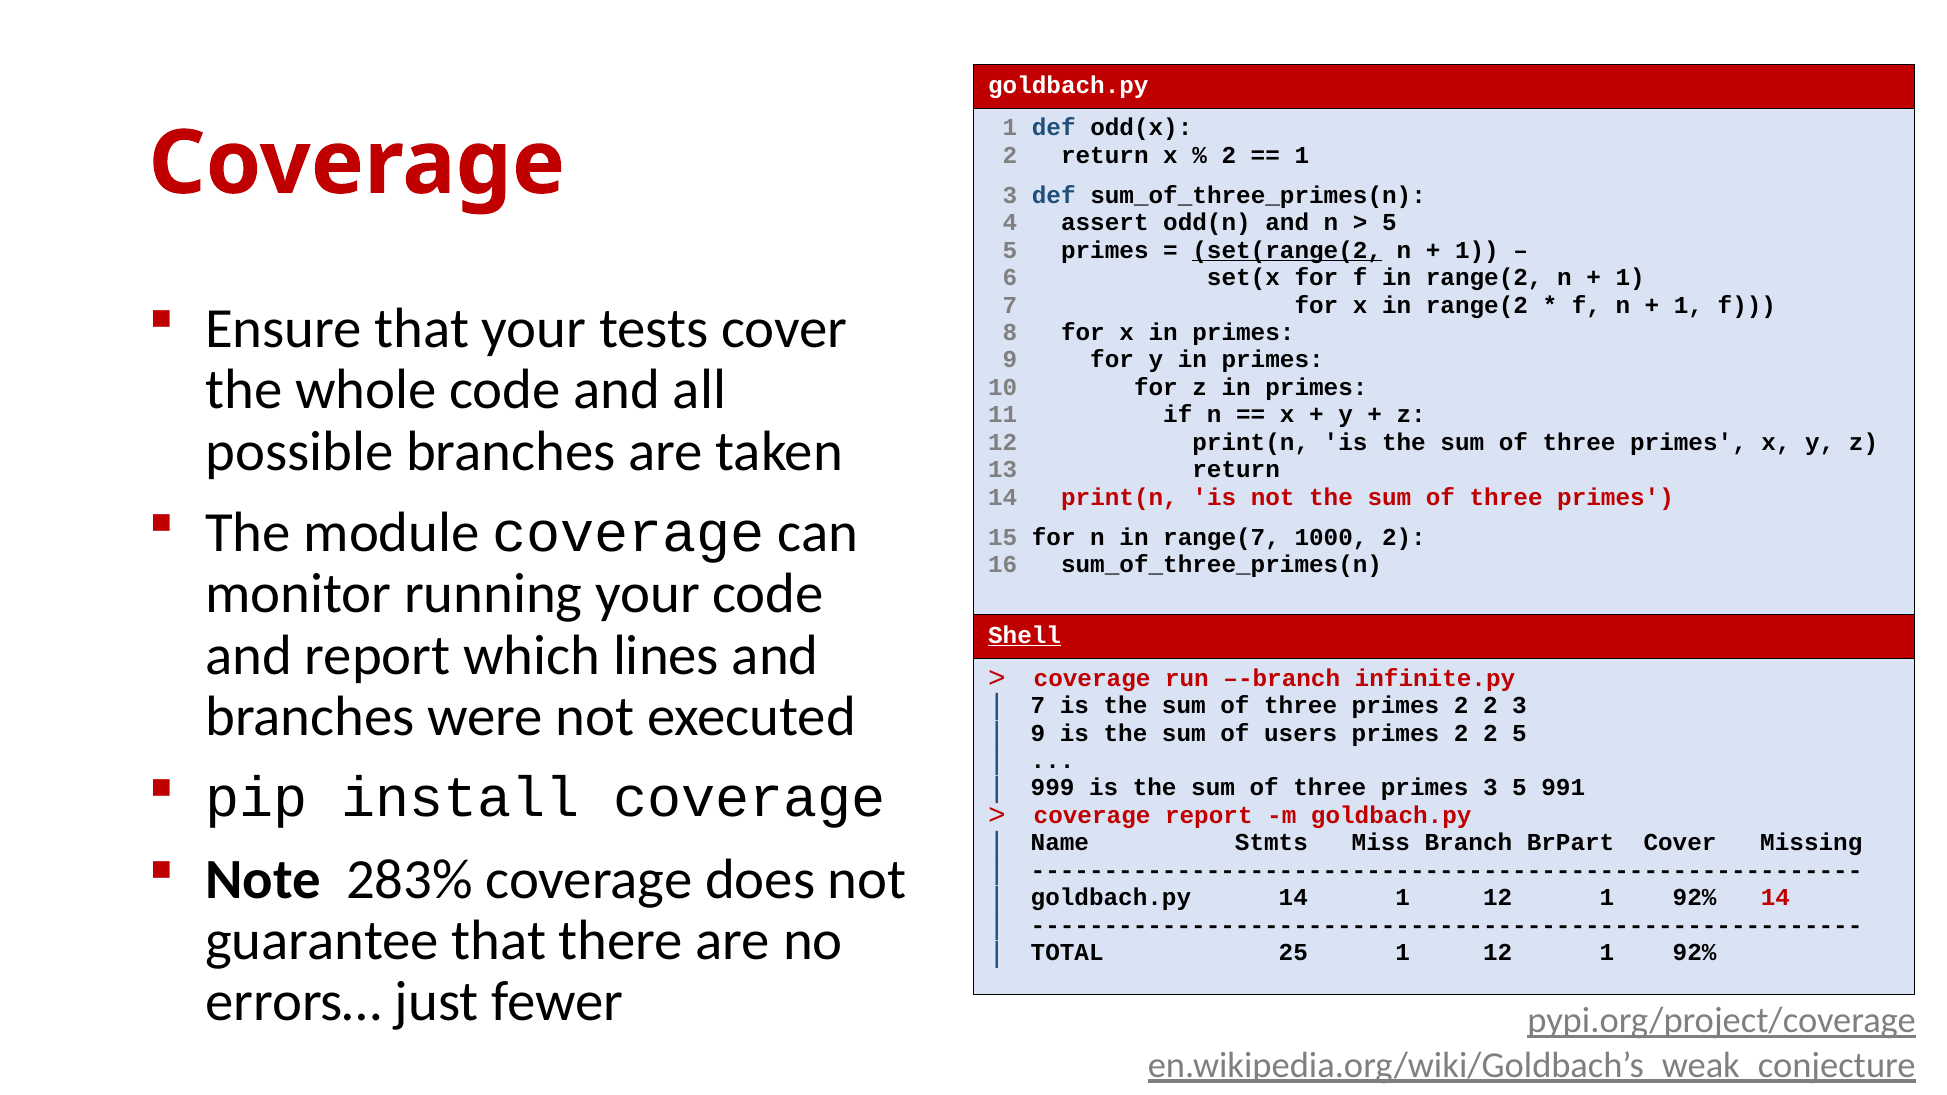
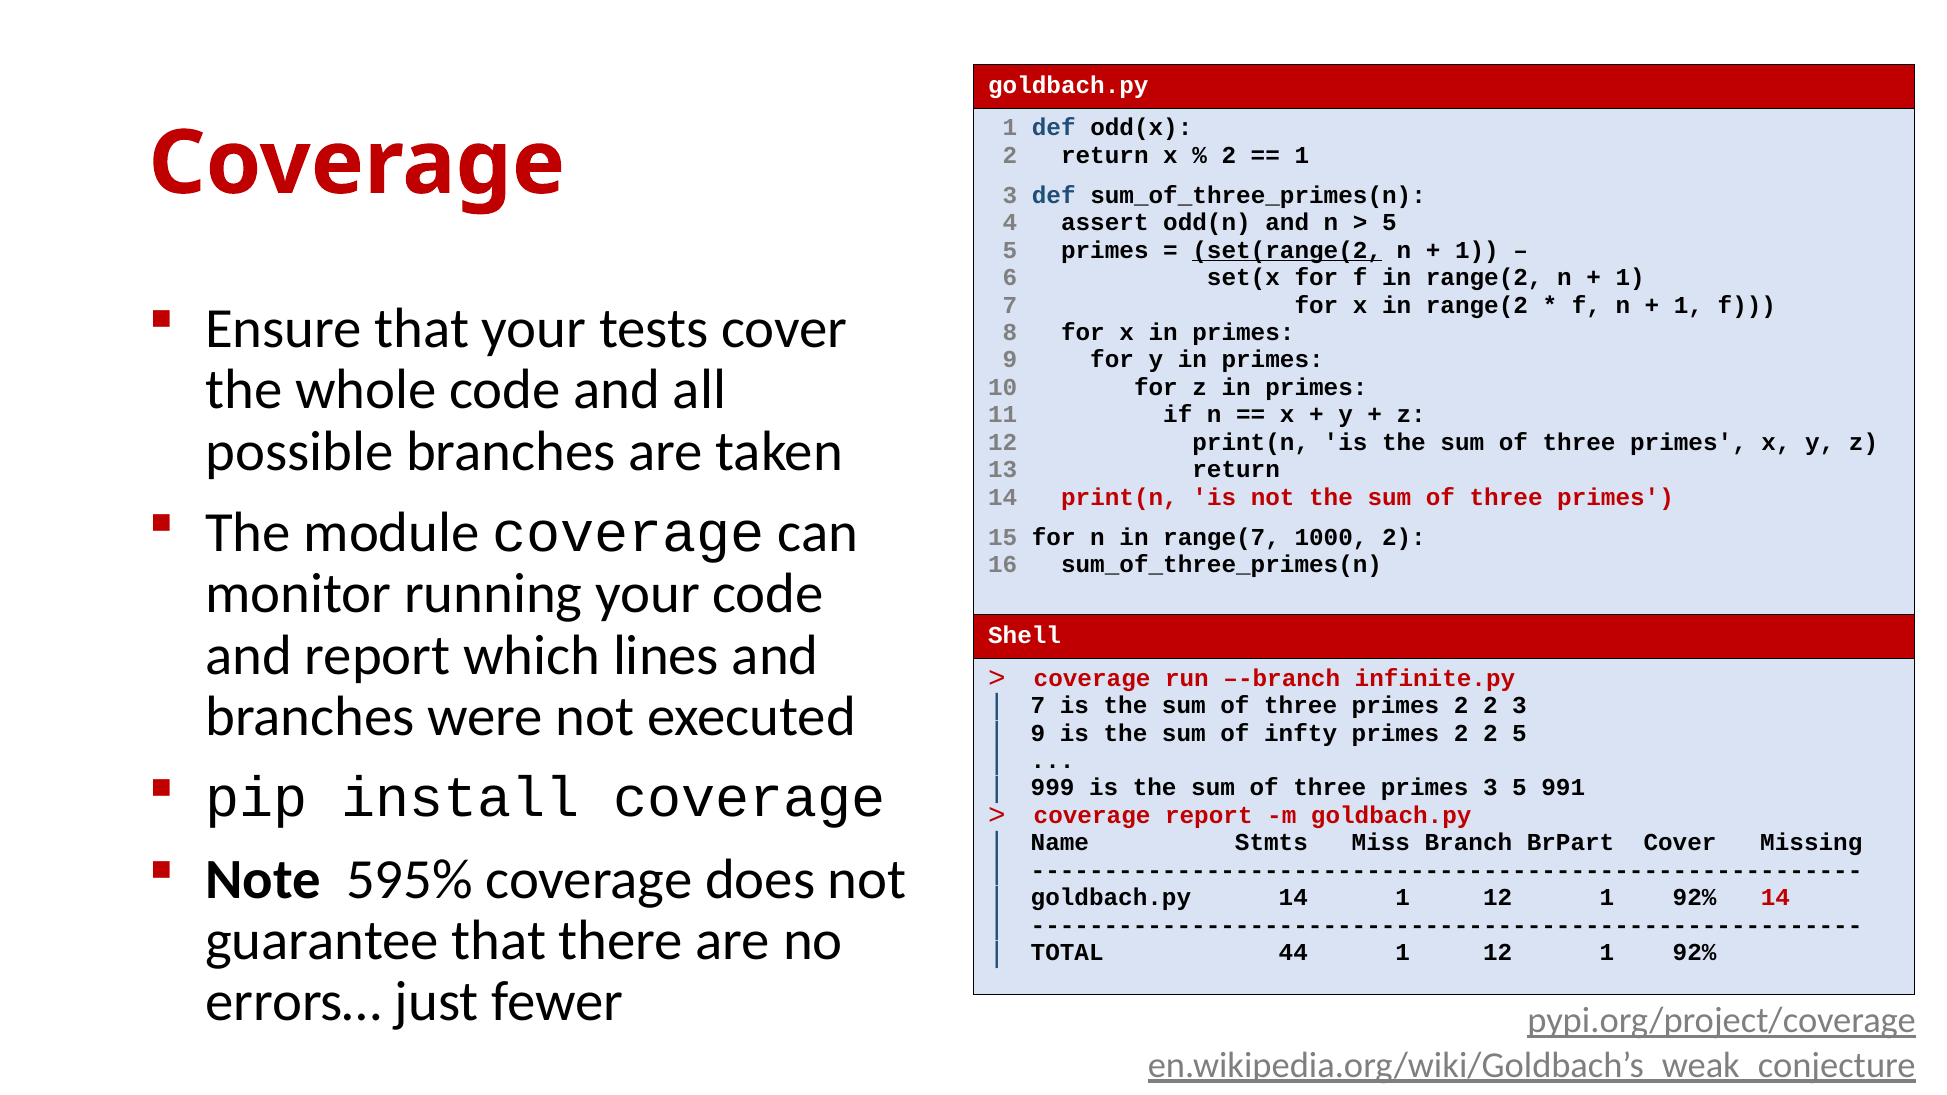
Shell underline: present -> none
users: users -> infty
283%: 283% -> 595%
25: 25 -> 44
